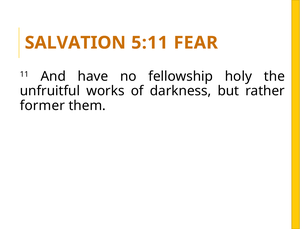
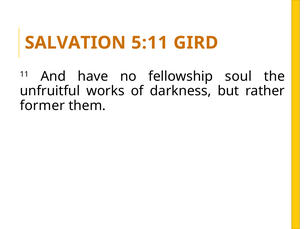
FEAR: FEAR -> GIRD
holy: holy -> soul
